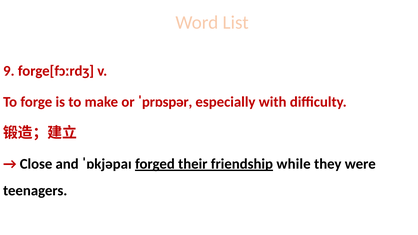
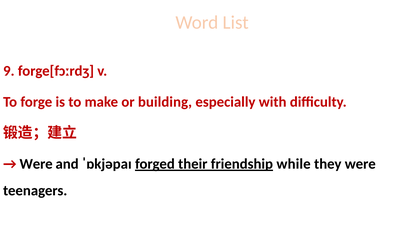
ˈprɒspər: ˈprɒspər -> building
Close at (36, 164): Close -> Were
